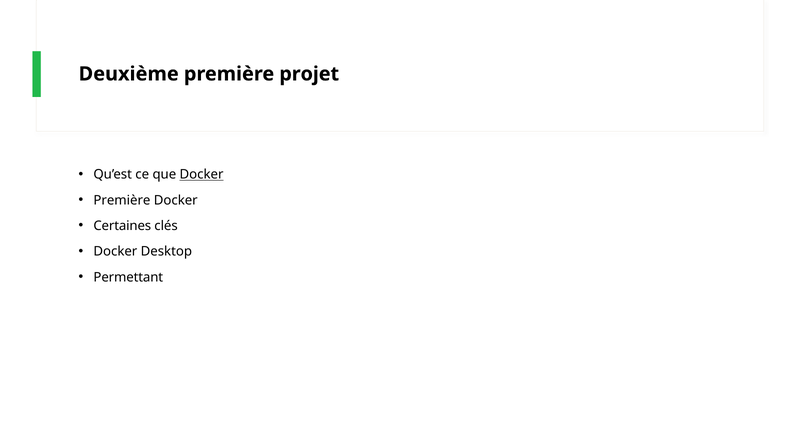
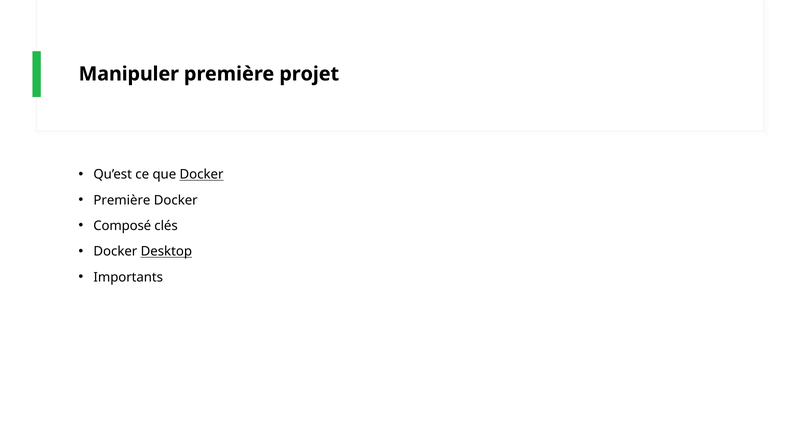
Deuxième: Deuxième -> Manipuler
Certaines: Certaines -> Composé
Desktop underline: none -> present
Permettant: Permettant -> Importants
